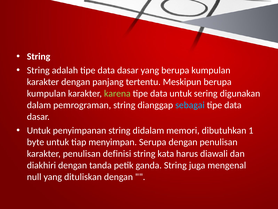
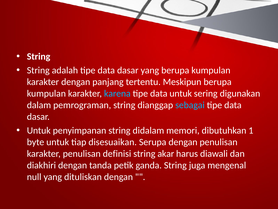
karena colour: light green -> light blue
menyimpan: menyimpan -> disesuaikan
kata: kata -> akar
